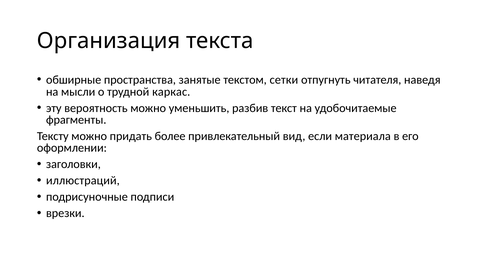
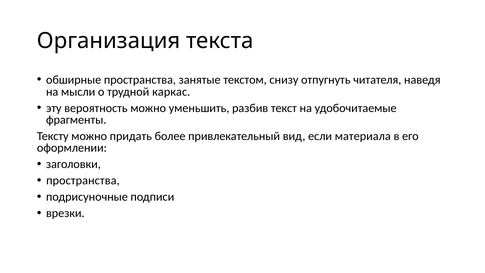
сетки: сетки -> снизу
иллюстраций at (83, 181): иллюстраций -> пространства
